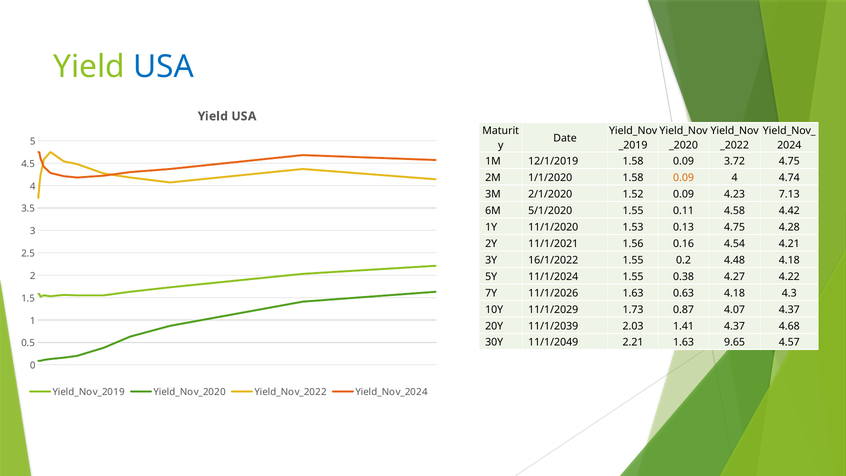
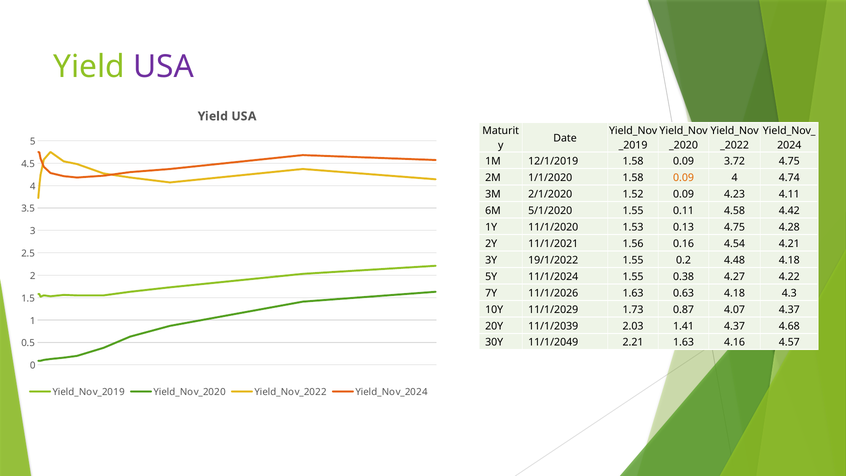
USA at (164, 67) colour: blue -> purple
7.13: 7.13 -> 4.11
16/1/2022: 16/1/2022 -> 19/1/2022
9.65: 9.65 -> 4.16
